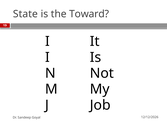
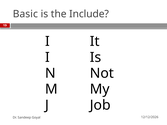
State: State -> Basic
Toward: Toward -> Include
